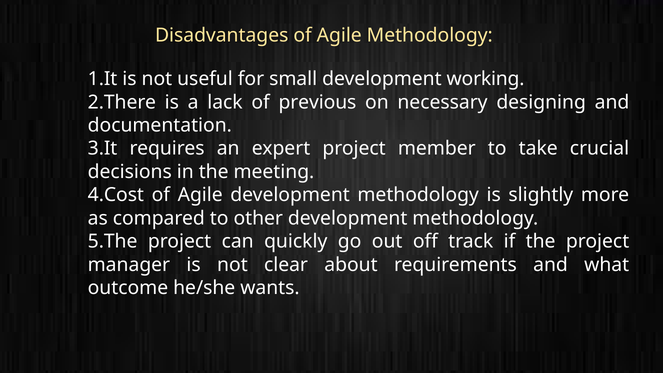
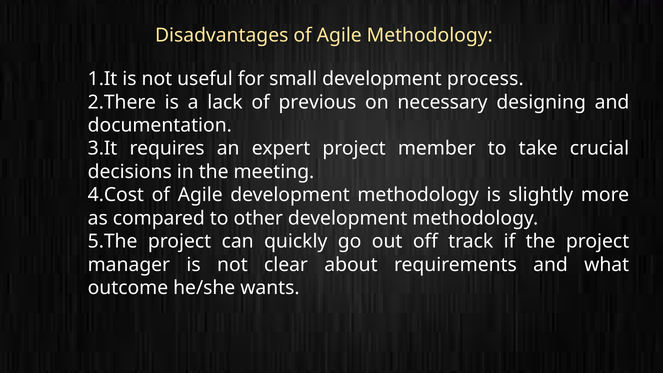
working: working -> process
